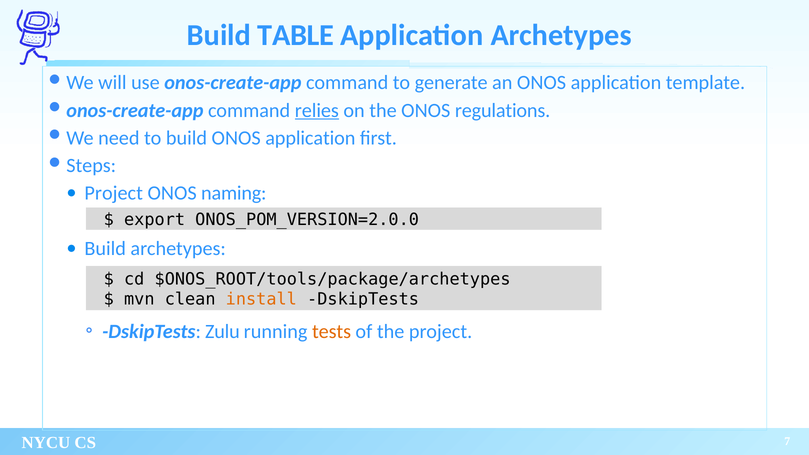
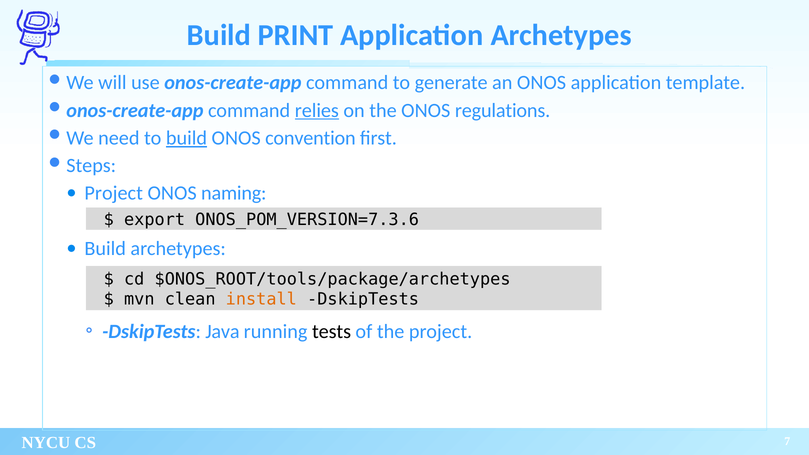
TABLE: TABLE -> PRINT
build at (187, 138) underline: none -> present
application at (310, 138): application -> convention
ONOS_POM_VERSION=2.0.0: ONOS_POM_VERSION=2.0.0 -> ONOS_POM_VERSION=7.3.6
Zulu: Zulu -> Java
tests colour: orange -> black
